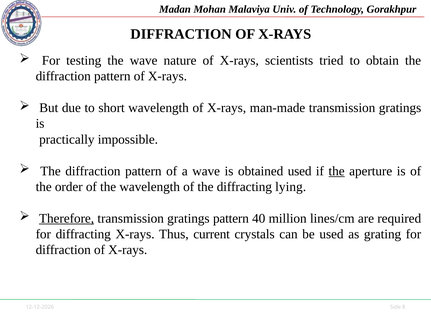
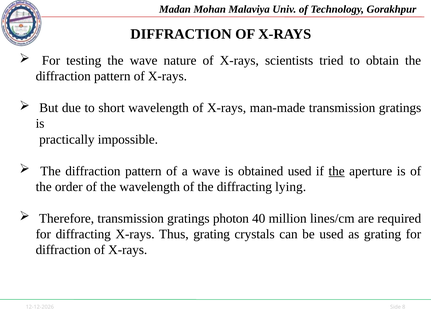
Therefore underline: present -> none
gratings pattern: pattern -> photon
Thus current: current -> grating
